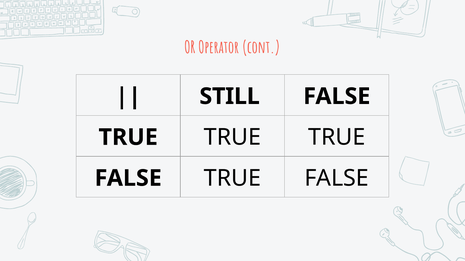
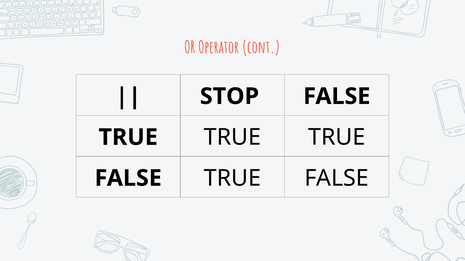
STILL: STILL -> STOP
